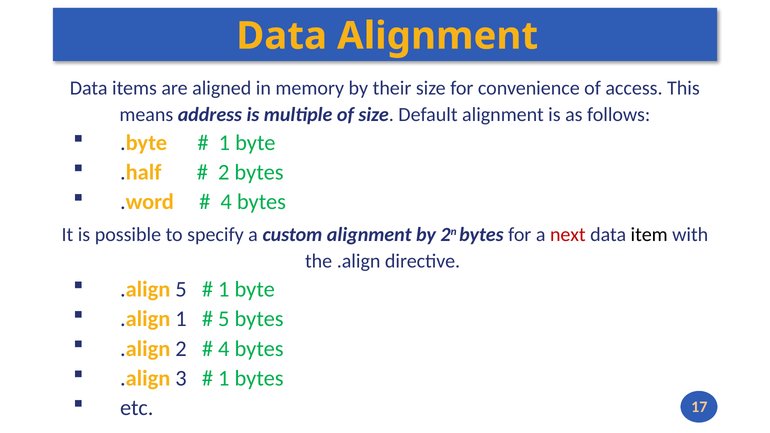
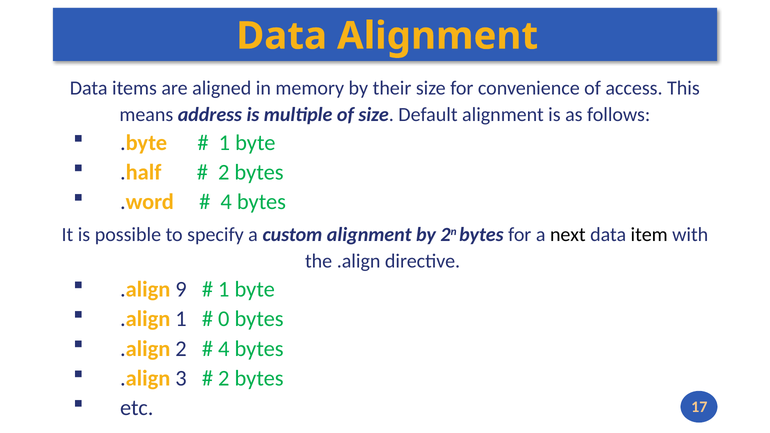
next colour: red -> black
.align 5: 5 -> 9
5 at (224, 319): 5 -> 0
1 at (224, 378): 1 -> 2
